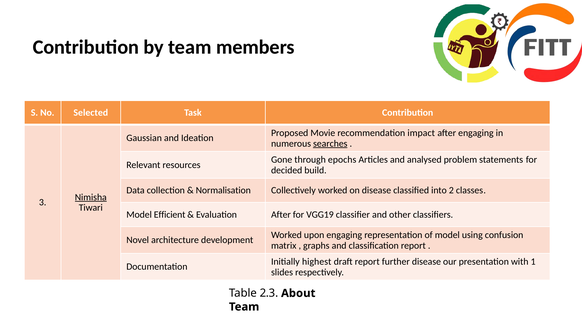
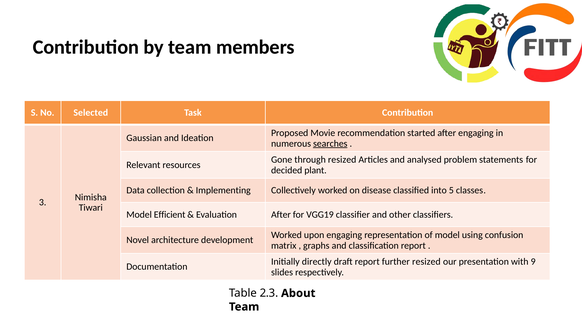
impact: impact -> started
through epochs: epochs -> resized
build: build -> plant
Normalisation: Normalisation -> Implementing
2: 2 -> 5
Nimisha underline: present -> none
highest: highest -> directly
further disease: disease -> resized
1: 1 -> 9
